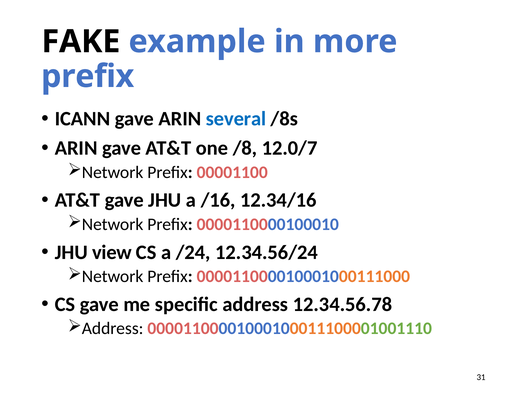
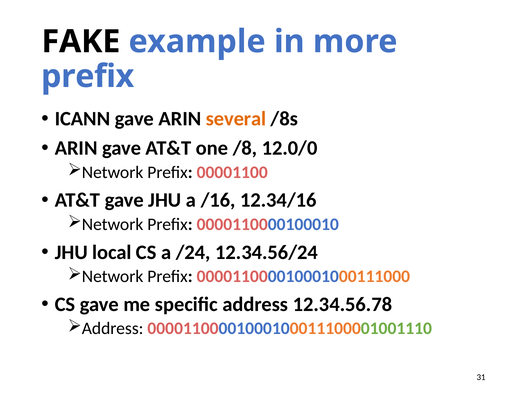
several colour: blue -> orange
12.0/7: 12.0/7 -> 12.0/0
view: view -> local
